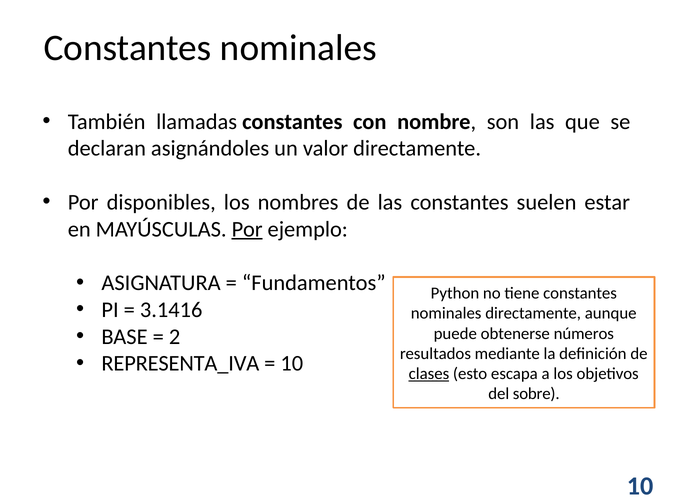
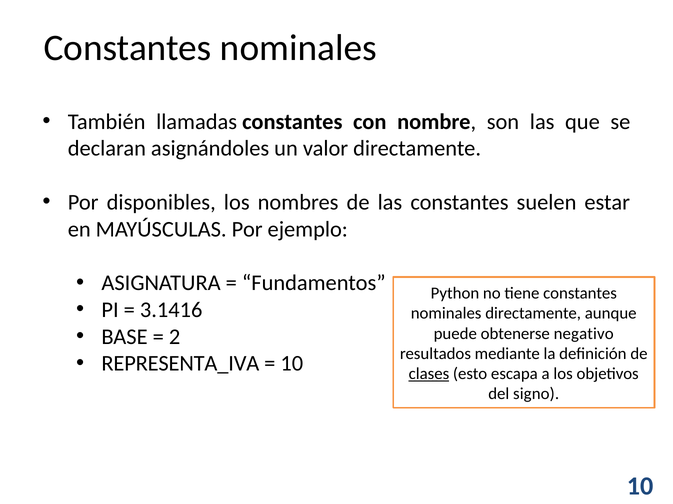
Por at (247, 229) underline: present -> none
números: números -> negativo
sobre: sobre -> signo
